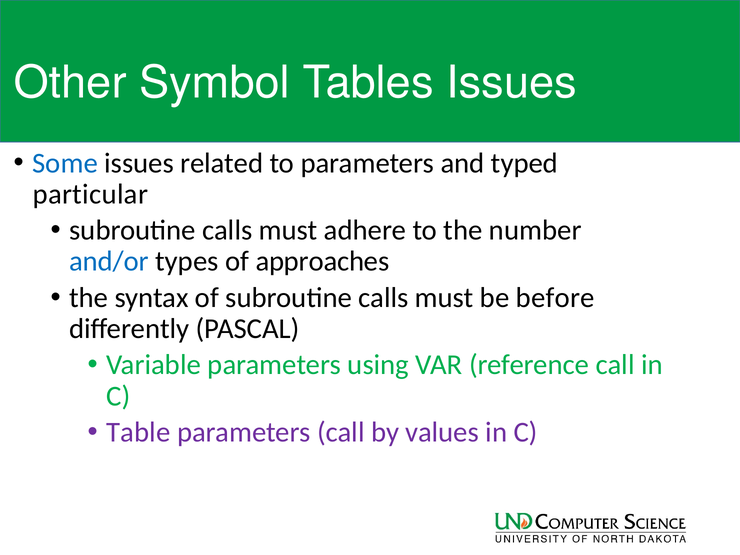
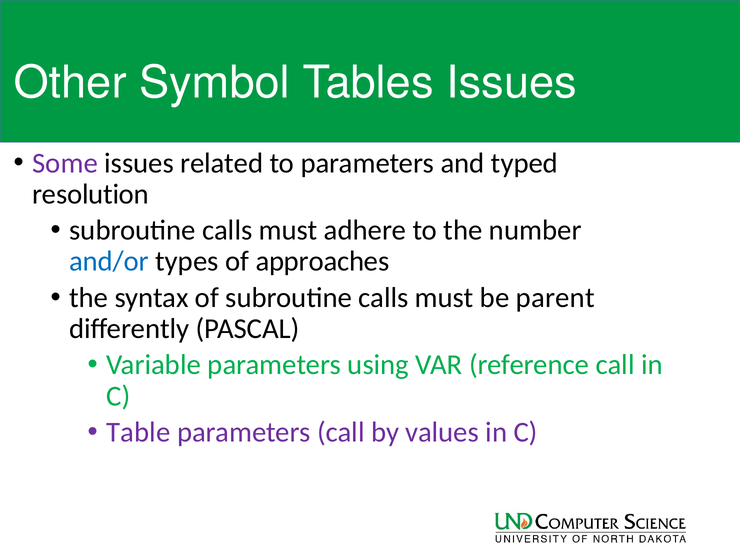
Some colour: blue -> purple
particular: particular -> resolution
before: before -> parent
